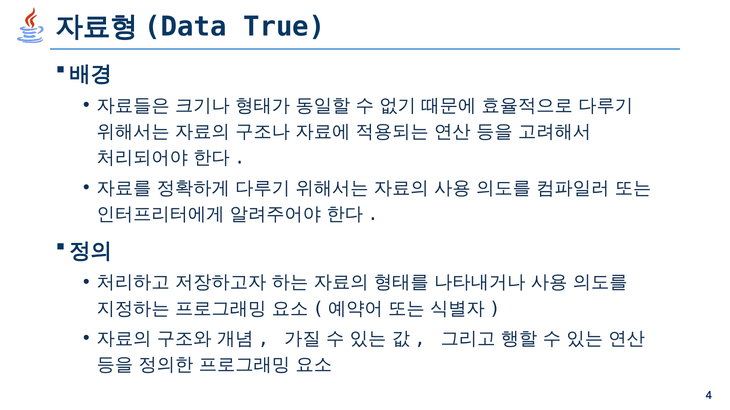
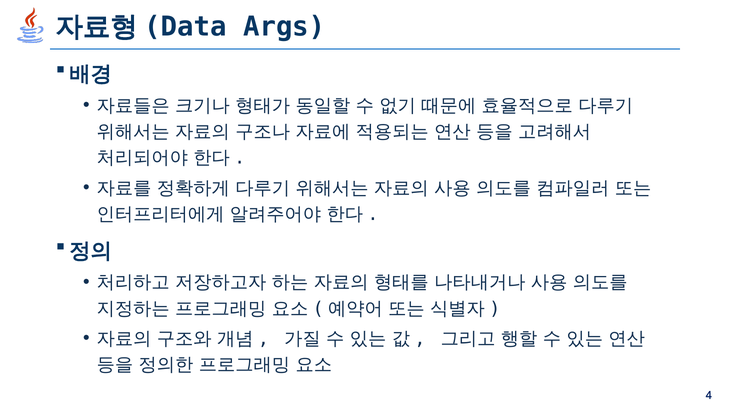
True: True -> Args
